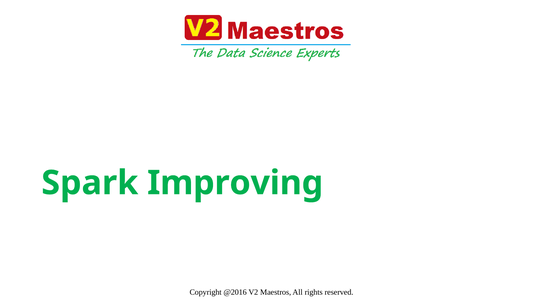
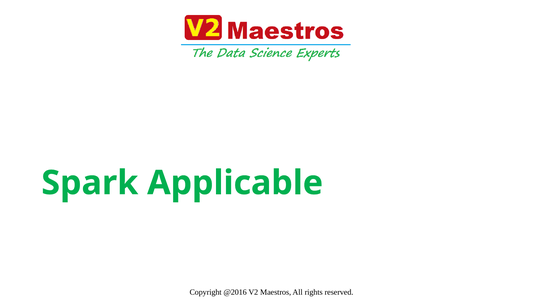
Improving: Improving -> Applicable
